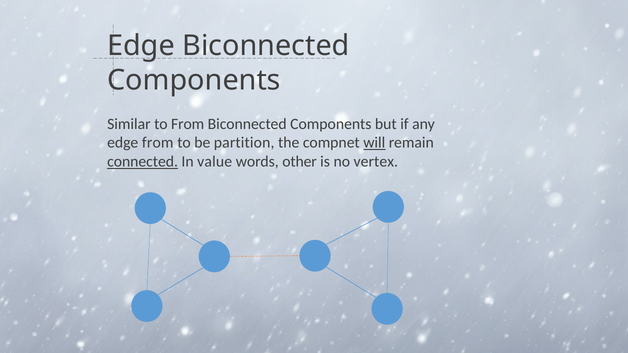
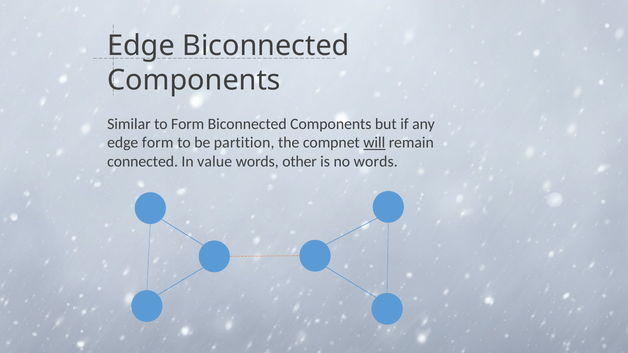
to From: From -> Form
edge from: from -> form
connected underline: present -> none
no vertex: vertex -> words
